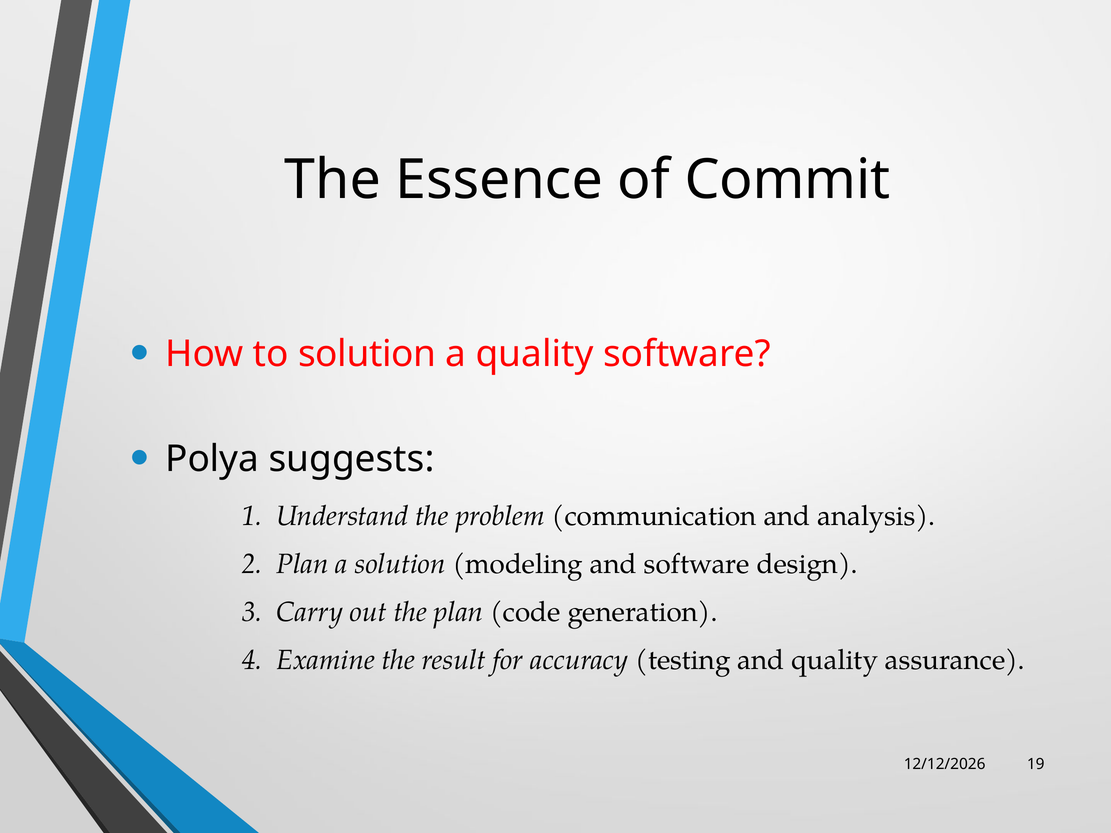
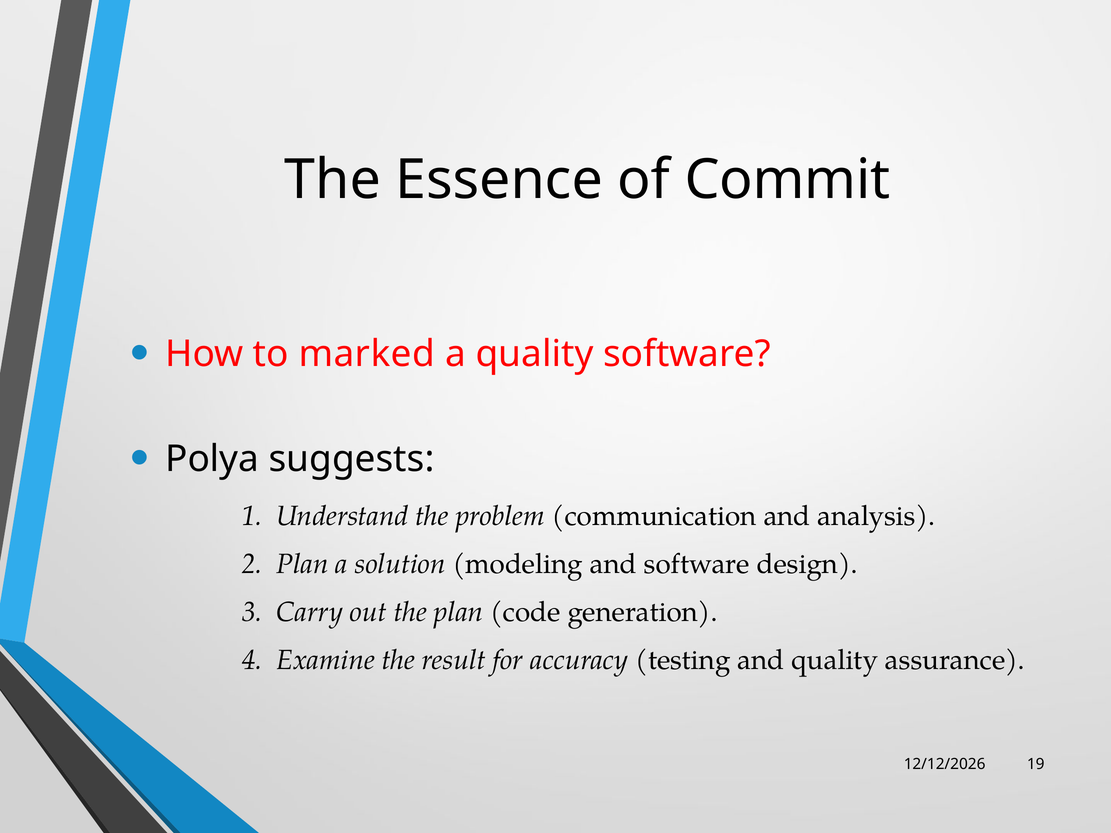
to solution: solution -> marked
